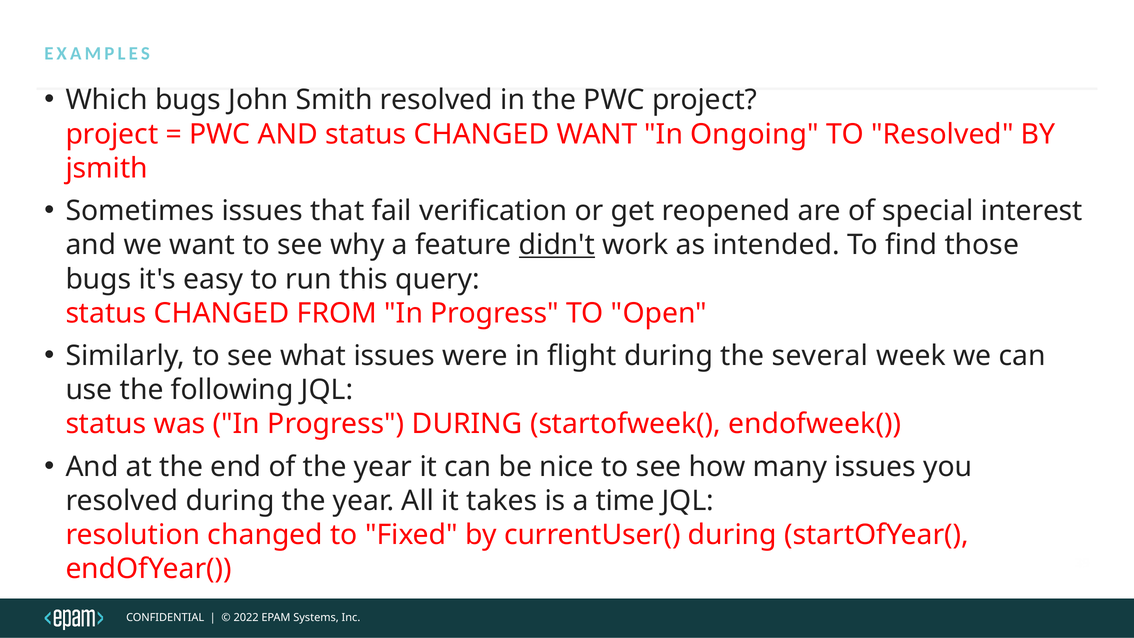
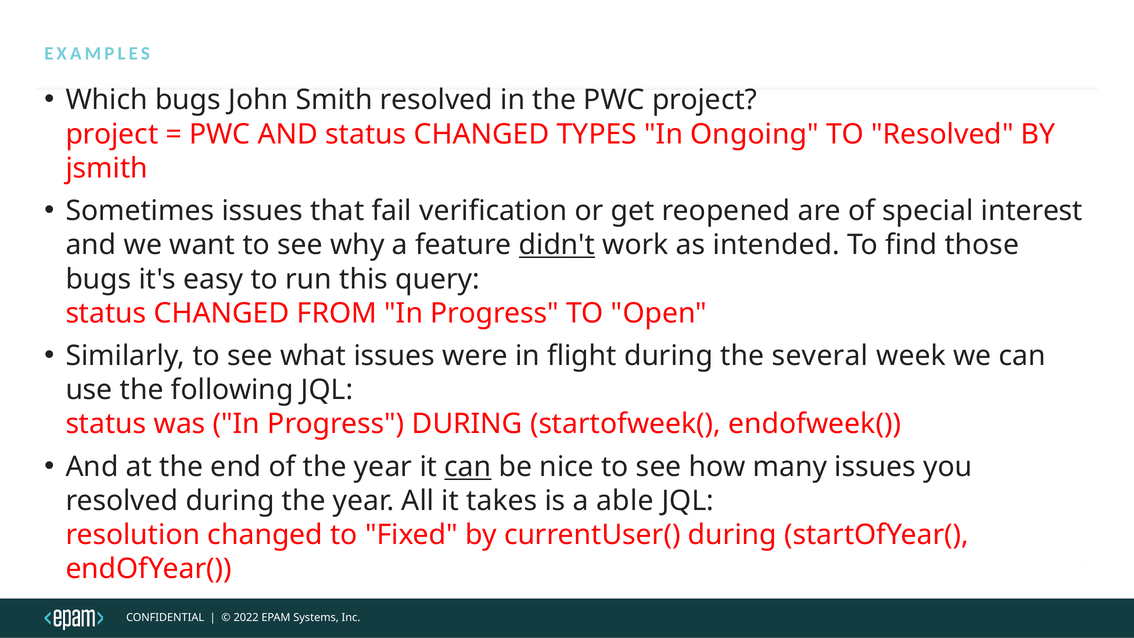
CHANGED WANT: WANT -> TYPES
can at (468, 467) underline: none -> present
time: time -> able
